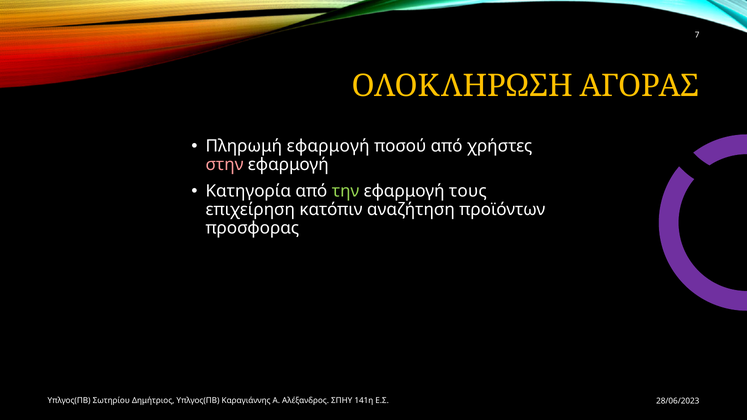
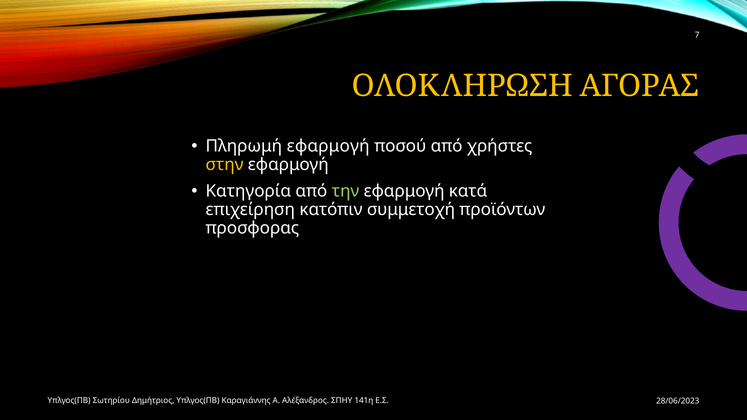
στην colour: pink -> yellow
τους: τους -> κατά
αναζήτηση: αναζήτηση -> συμμετοχή
